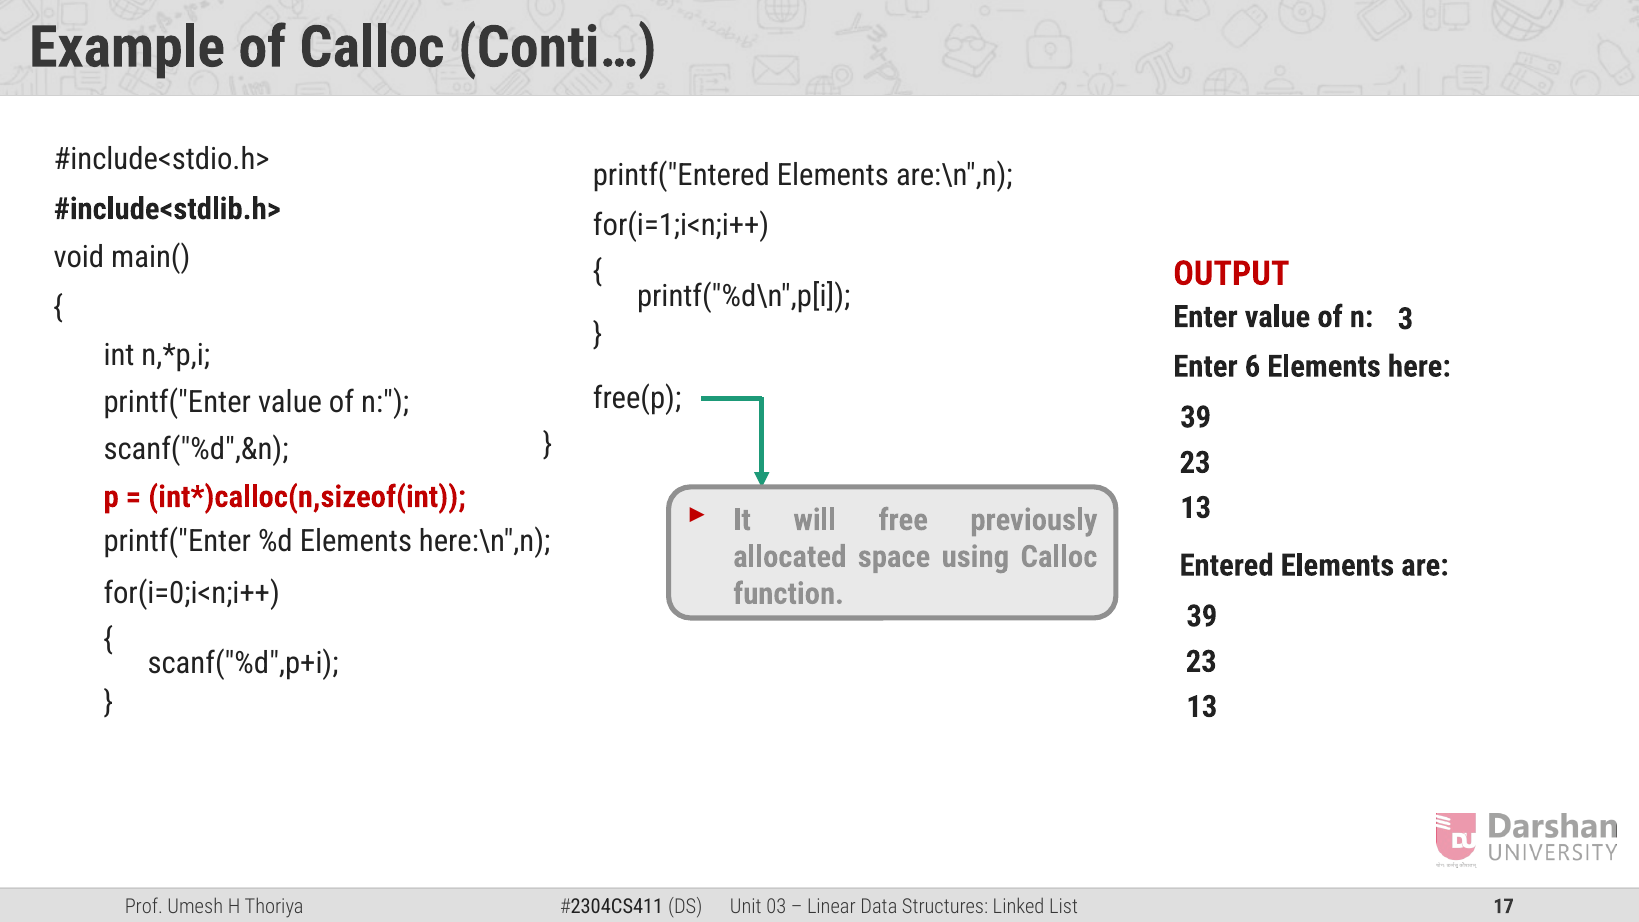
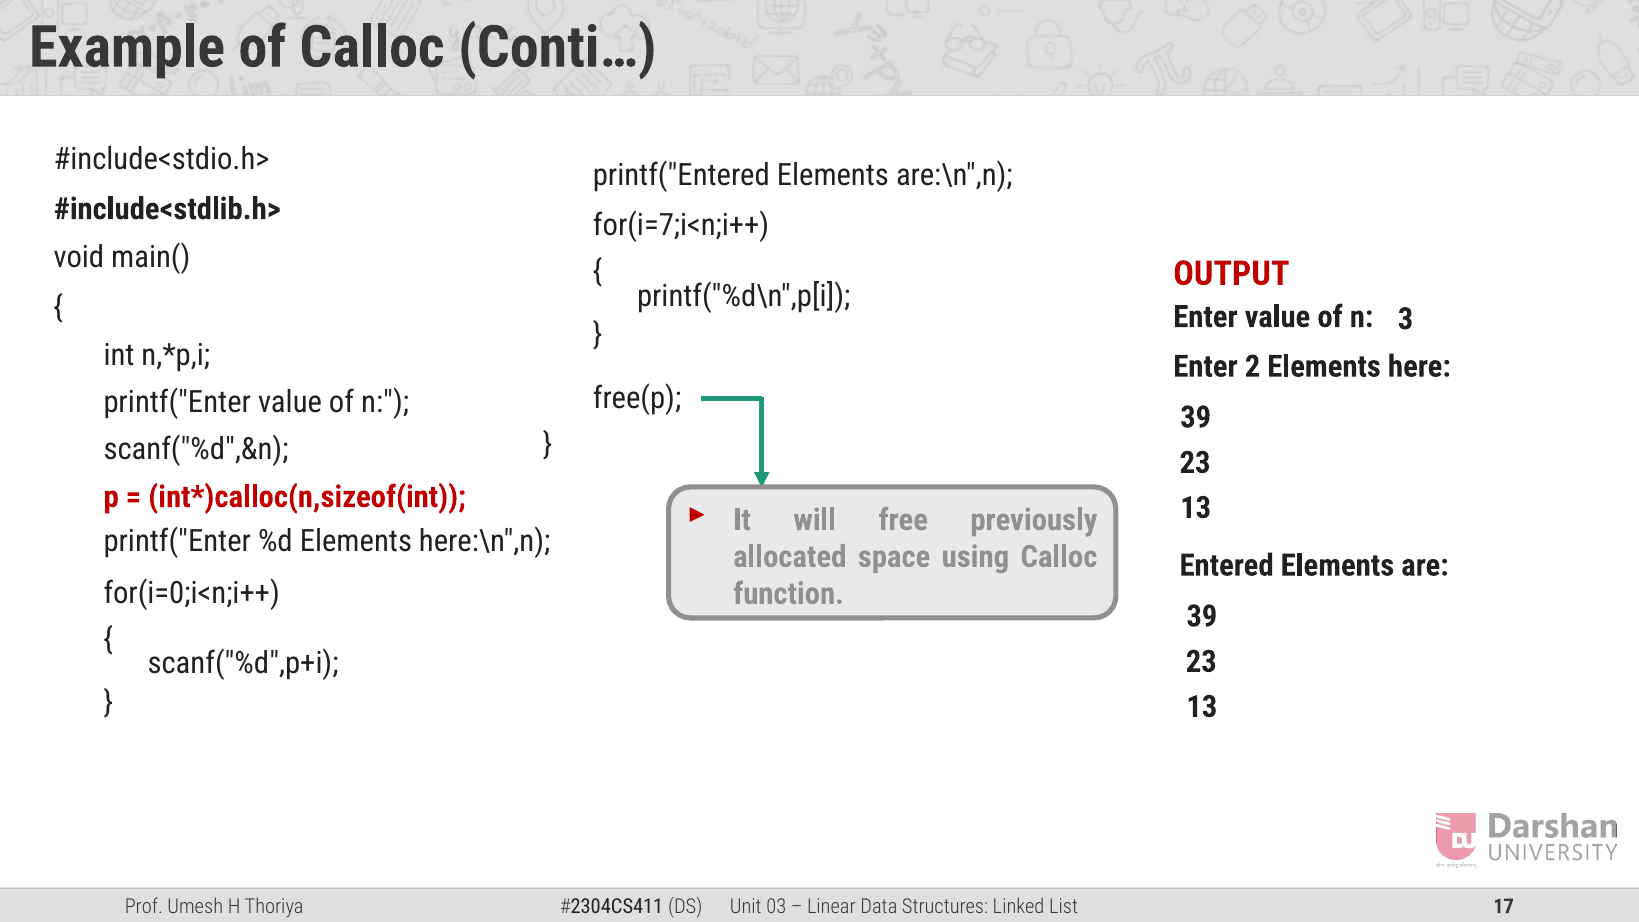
for(i=1;i<n;i++: for(i=1;i<n;i++ -> for(i=7;i<n;i++
6: 6 -> 2
